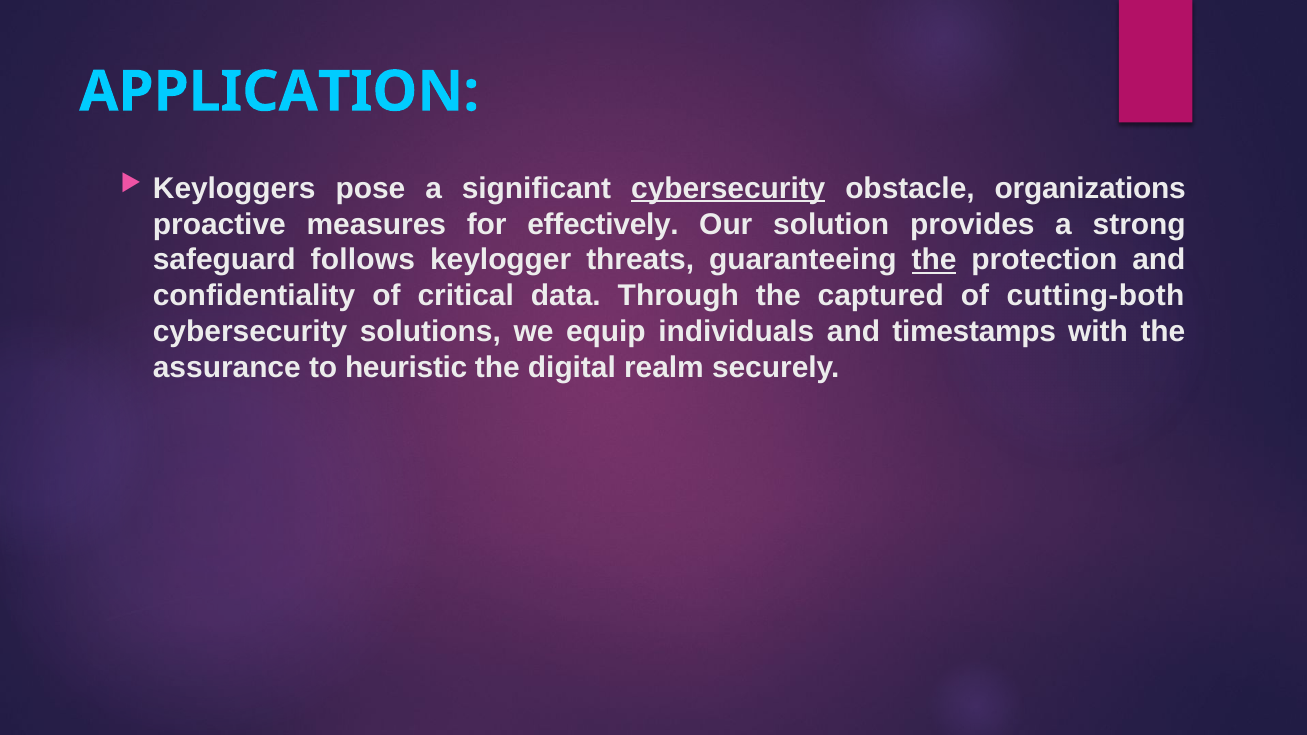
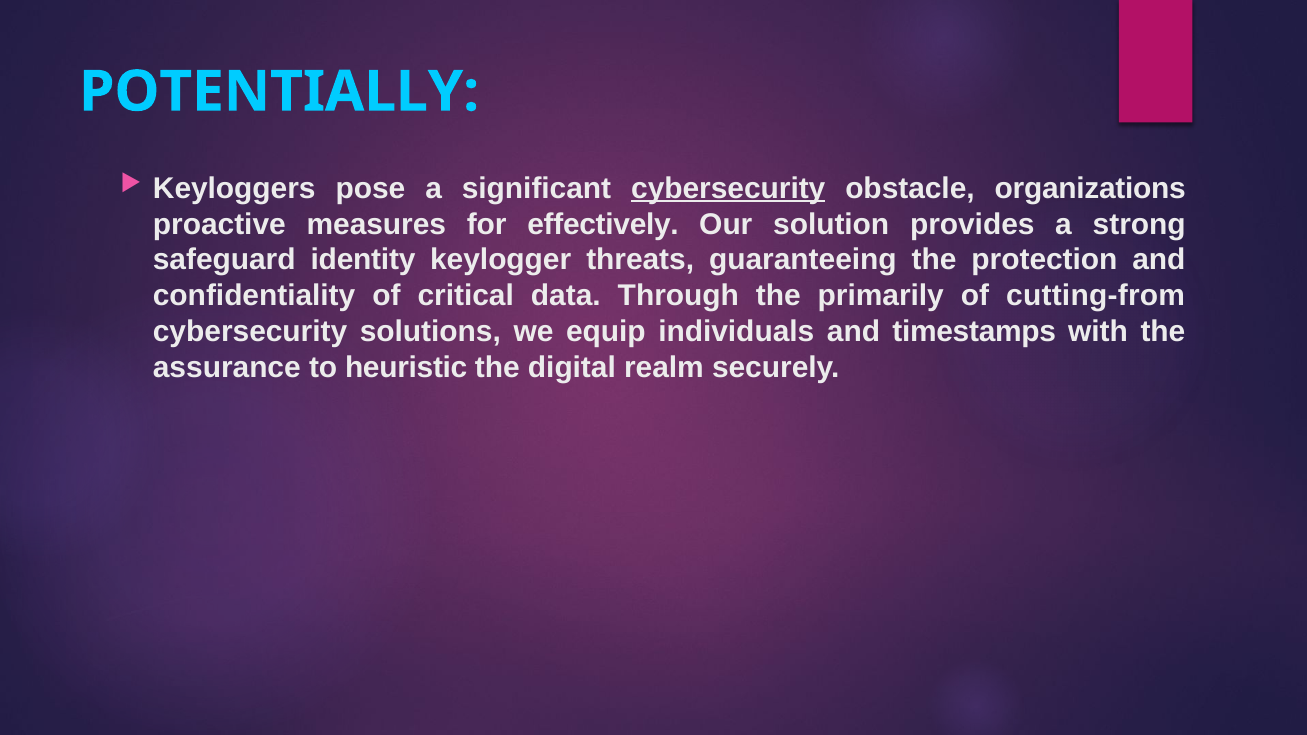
APPLICATION: APPLICATION -> POTENTIALLY
follows: follows -> identity
the at (934, 260) underline: present -> none
captured: captured -> primarily
cutting-both: cutting-both -> cutting-from
